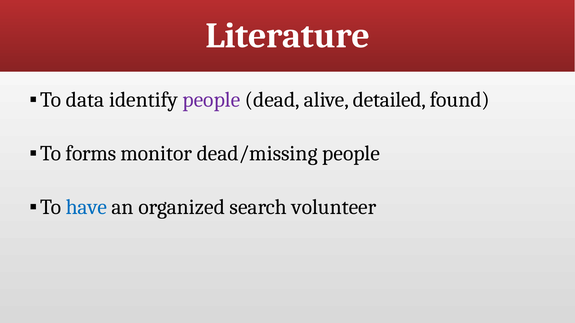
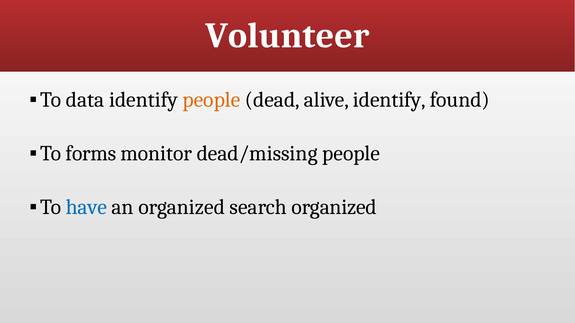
Literature: Literature -> Volunteer
people at (211, 100) colour: purple -> orange
alive detailed: detailed -> identify
search volunteer: volunteer -> organized
